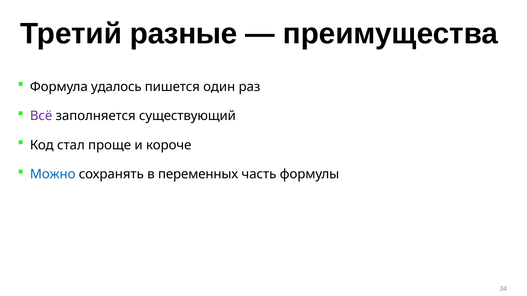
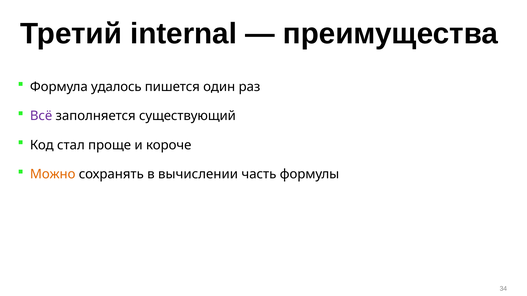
разные: разные -> internal
Можно colour: blue -> orange
переменных: переменных -> вычислении
